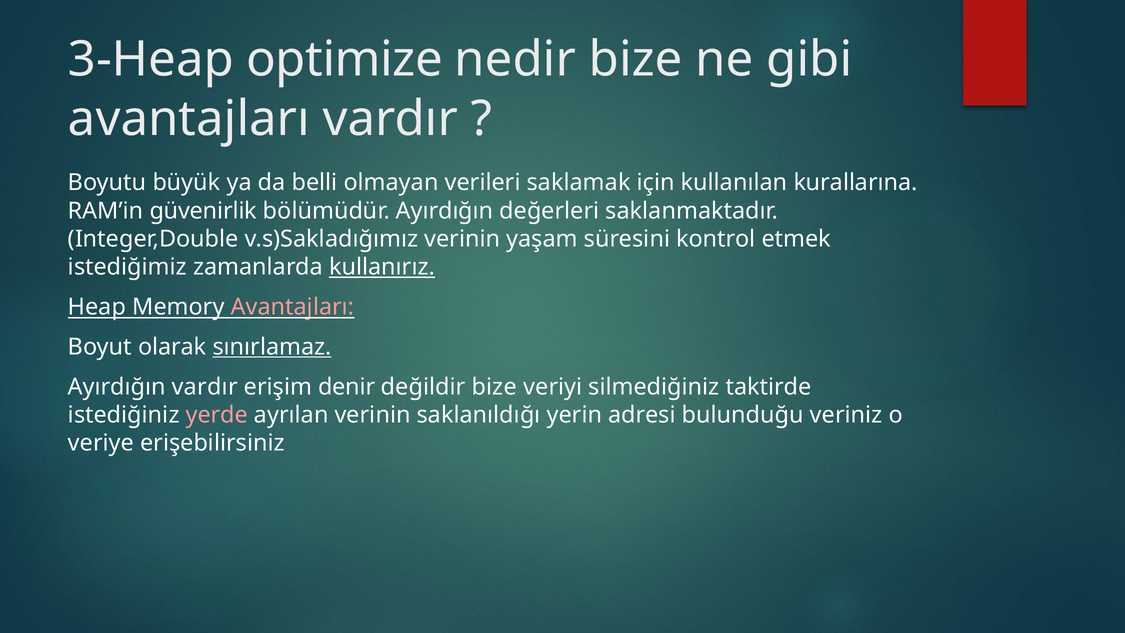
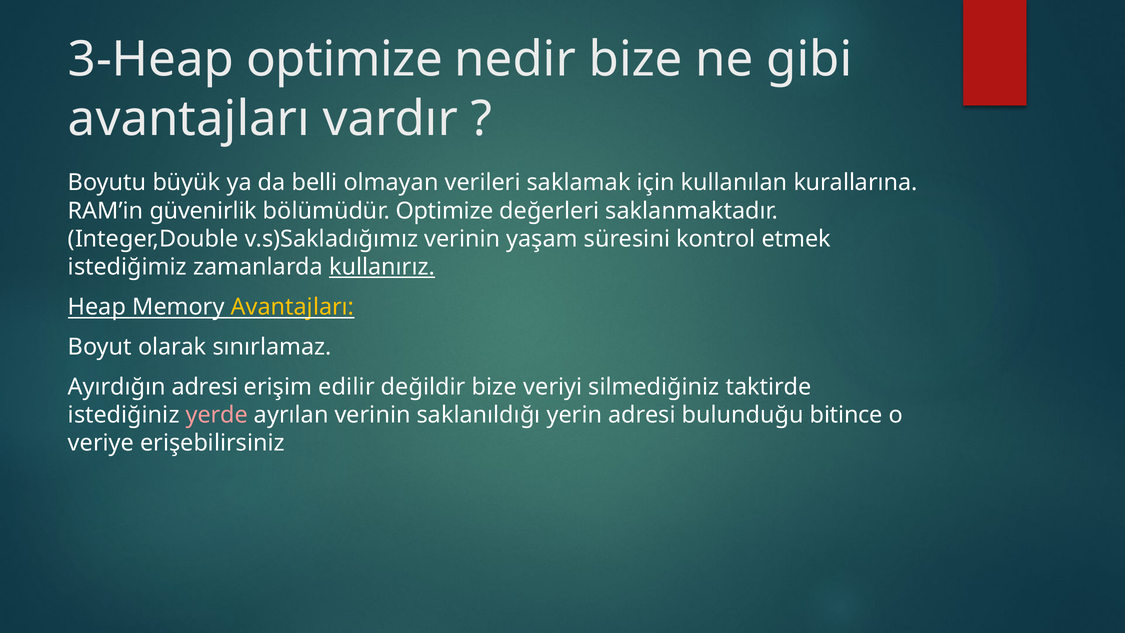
bölümüdür Ayırdığın: Ayırdığın -> Optimize
Avantajları at (293, 307) colour: pink -> yellow
sınırlamaz underline: present -> none
Ayırdığın vardır: vardır -> adresi
denir: denir -> edilir
veriniz: veriniz -> bitince
